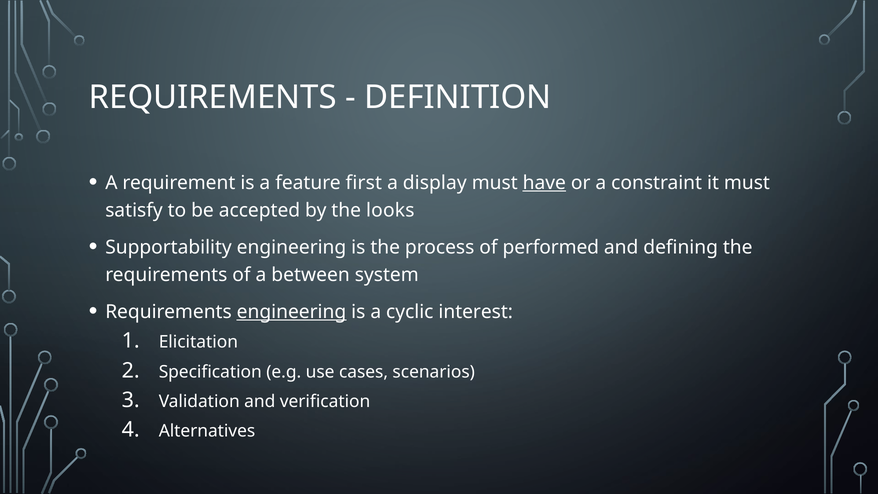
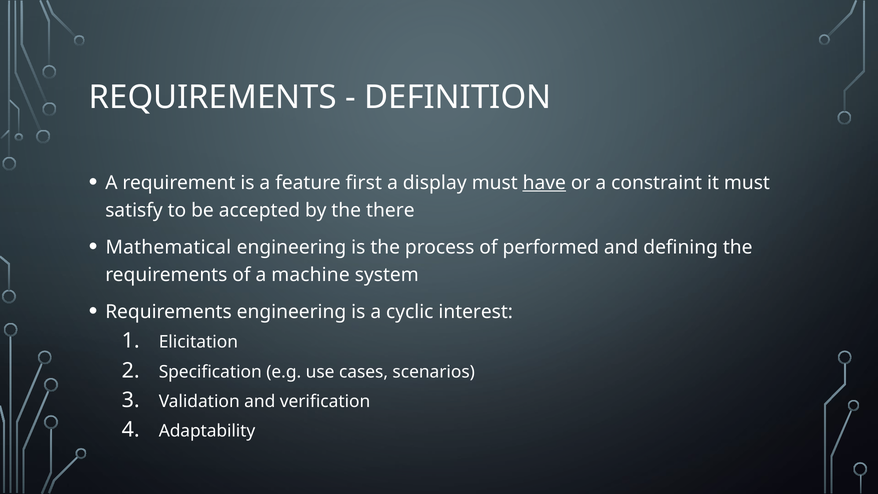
looks: looks -> there
Supportability: Supportability -> Mathematical
between: between -> machine
engineering at (291, 312) underline: present -> none
Alternatives: Alternatives -> Adaptability
